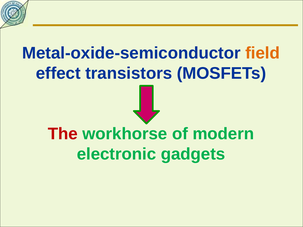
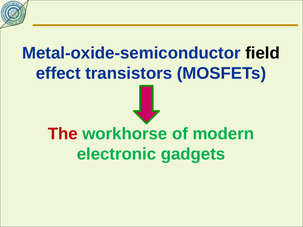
field colour: orange -> black
